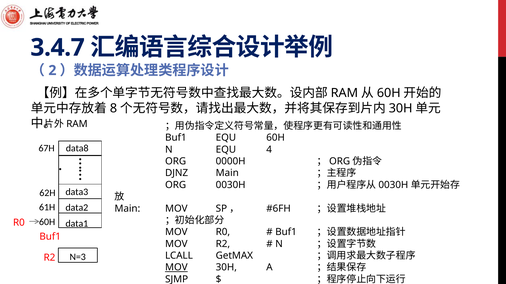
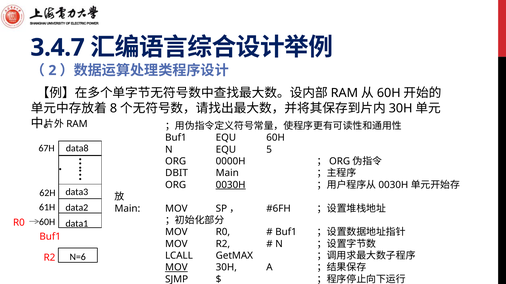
4: 4 -> 5
DJNZ: DJNZ -> DBIT
0030H underline: none -> present
N=3: N=3 -> N=6
